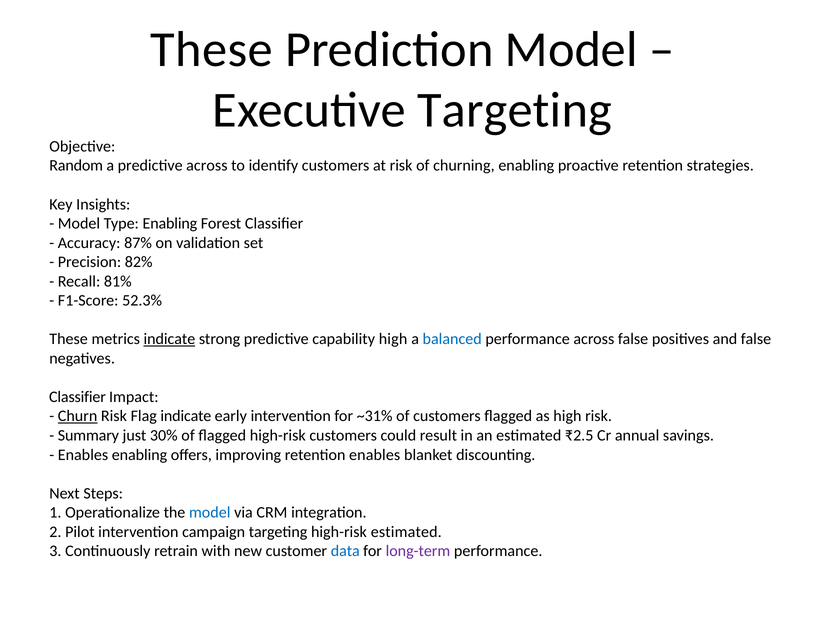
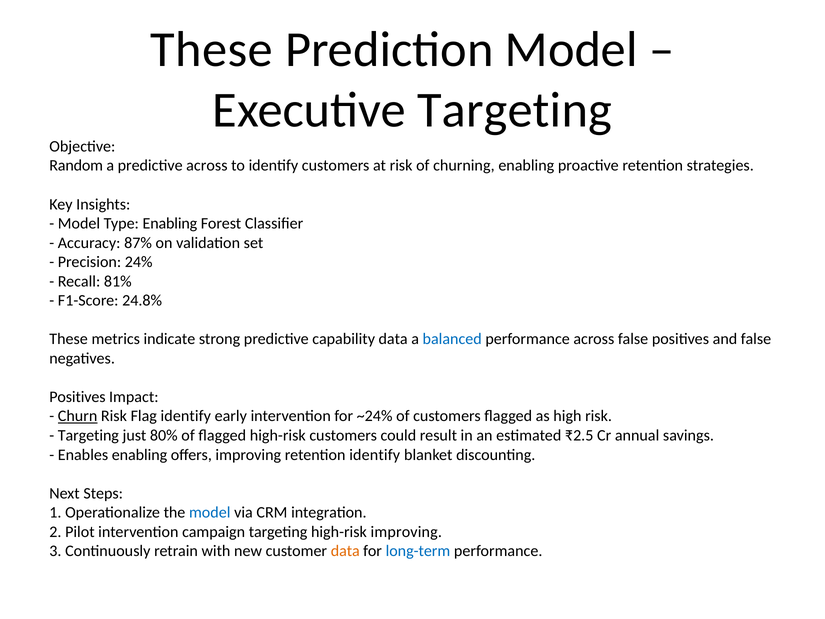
82%: 82% -> 24%
52.3%: 52.3% -> 24.8%
indicate at (169, 339) underline: present -> none
capability high: high -> data
Classifier at (77, 397): Classifier -> Positives
Flag indicate: indicate -> identify
~31%: ~31% -> ~24%
Summary at (88, 435): Summary -> Targeting
30%: 30% -> 80%
retention enables: enables -> identify
high-risk estimated: estimated -> improving
data at (345, 551) colour: blue -> orange
long-term colour: purple -> blue
